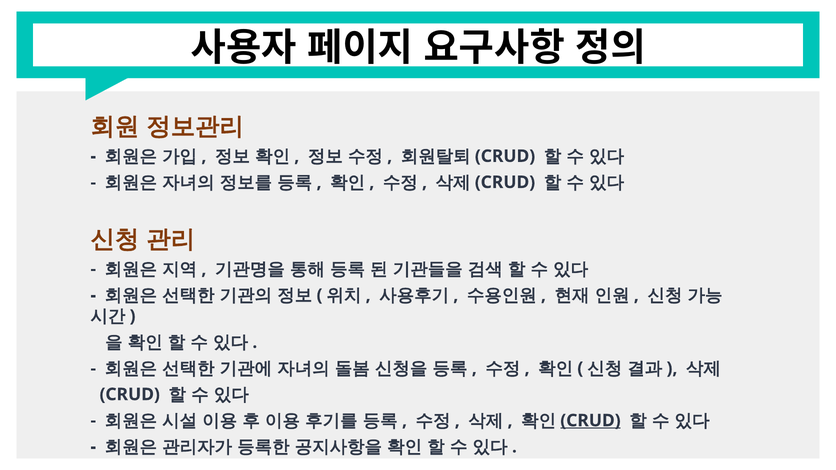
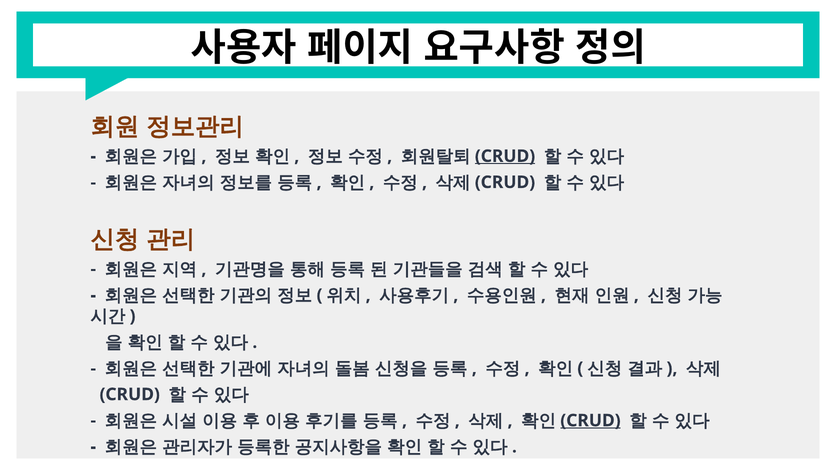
CRUD at (505, 156) underline: none -> present
